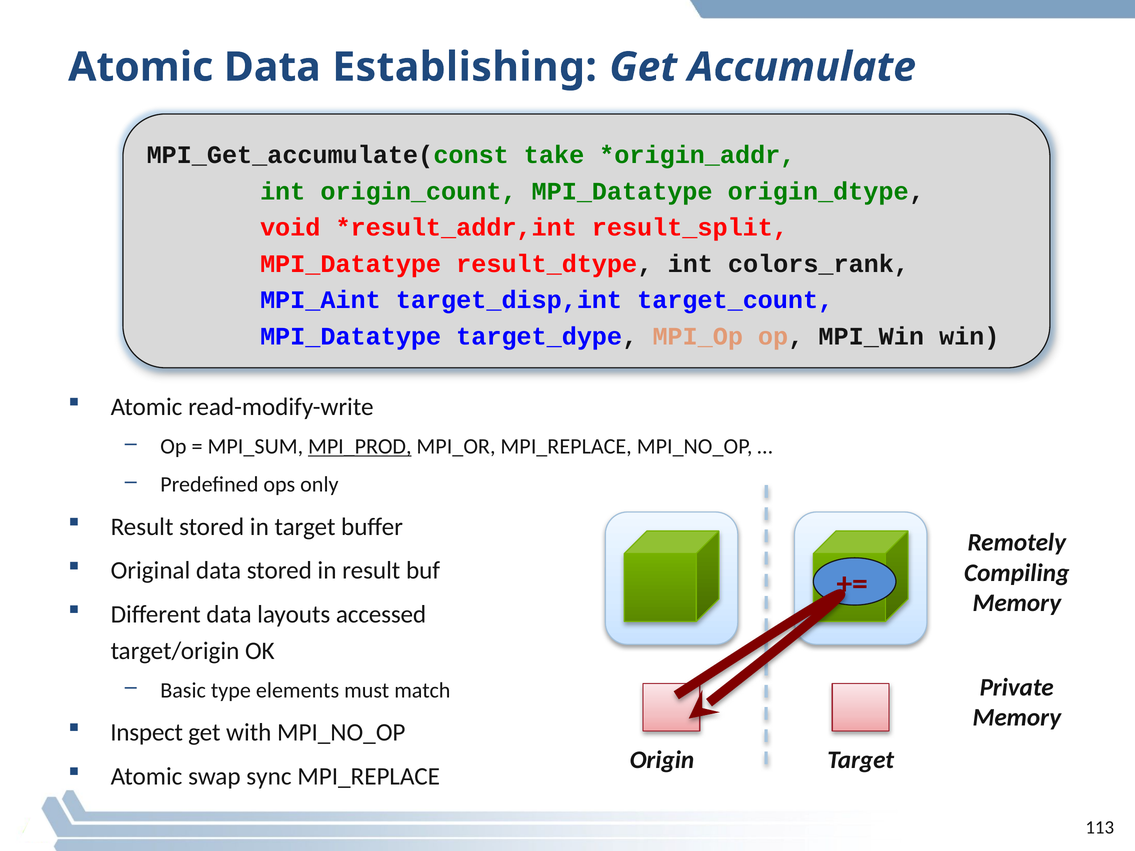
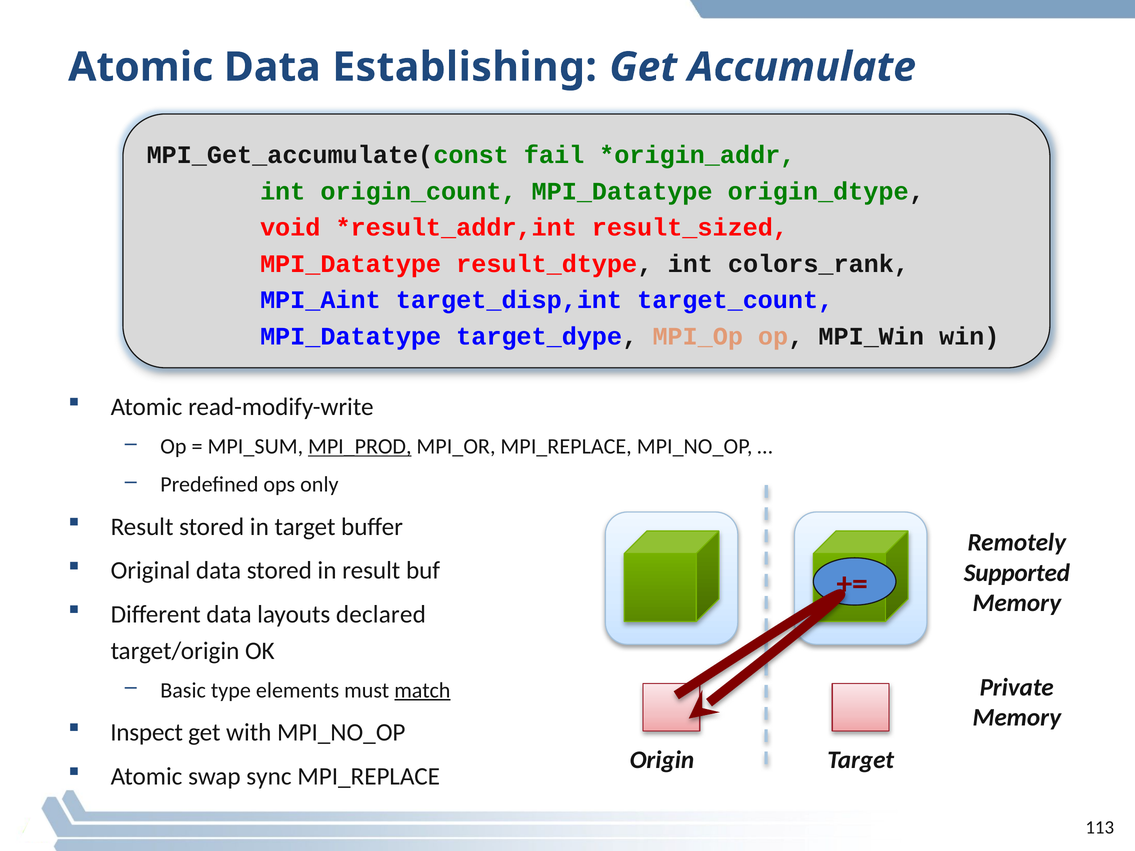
take: take -> fail
result_split: result_split -> result_sized
Compiling: Compiling -> Supported
accessed: accessed -> declared
match underline: none -> present
